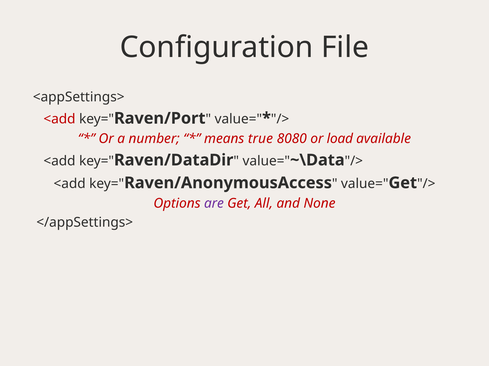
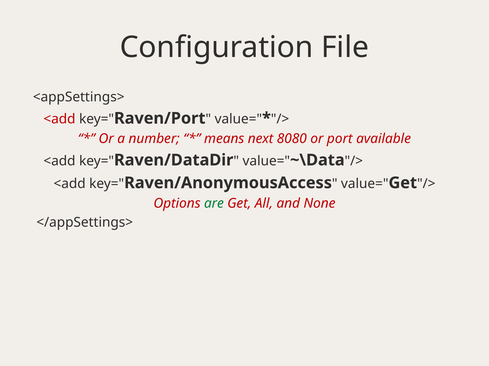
true: true -> next
load: load -> port
are colour: purple -> green
